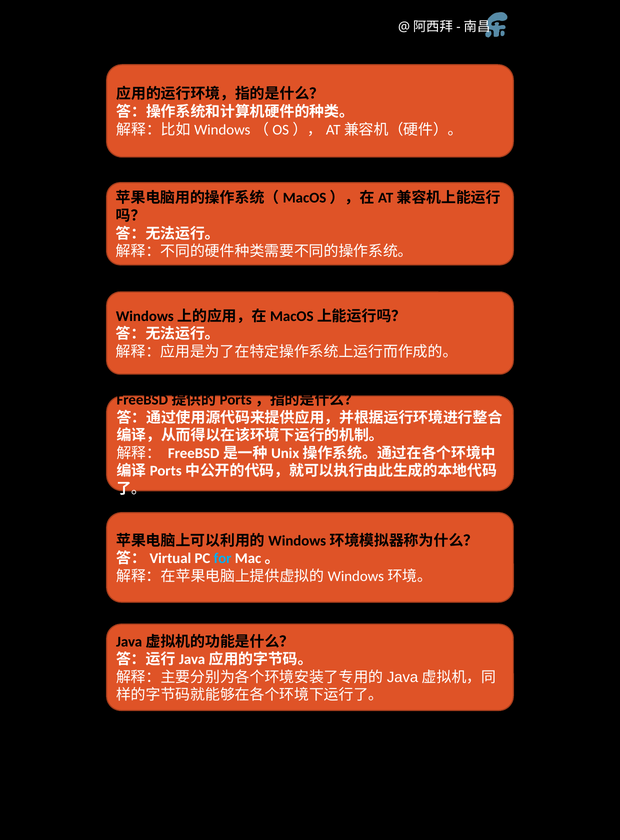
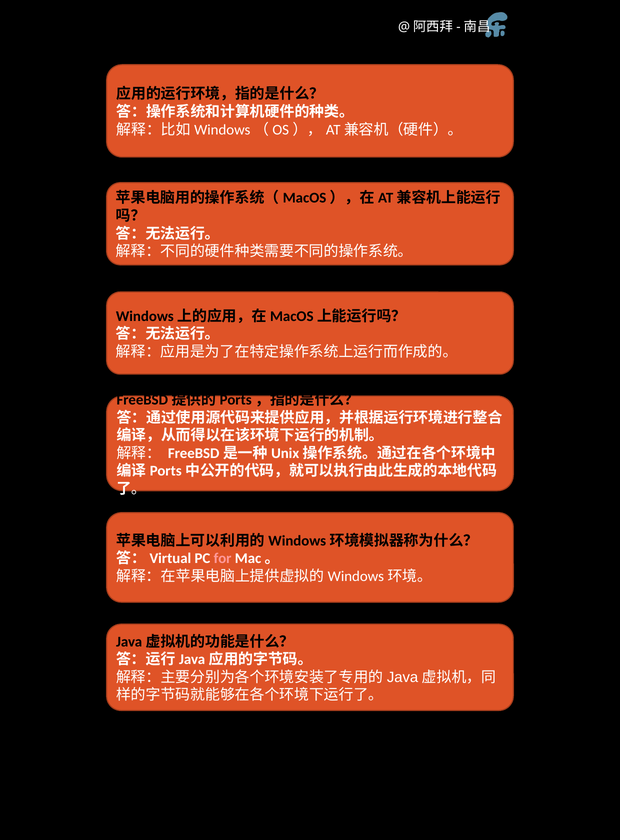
for colour: light blue -> pink
